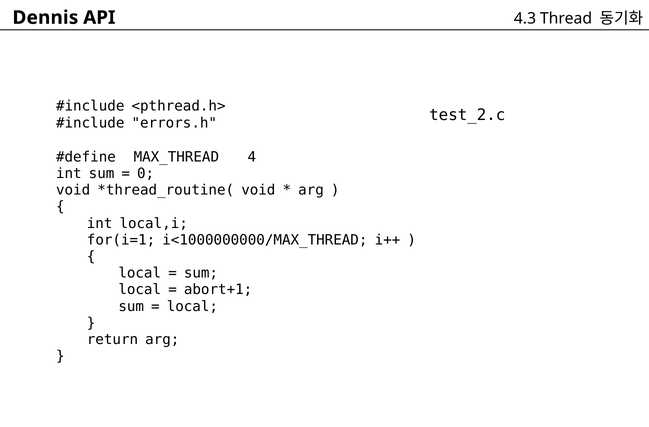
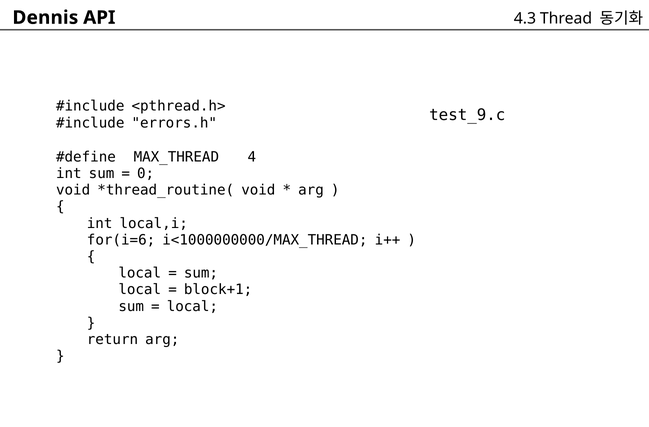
test_2.c: test_2.c -> test_9.c
for(i=1: for(i=1 -> for(i=6
abort+1: abort+1 -> block+1
